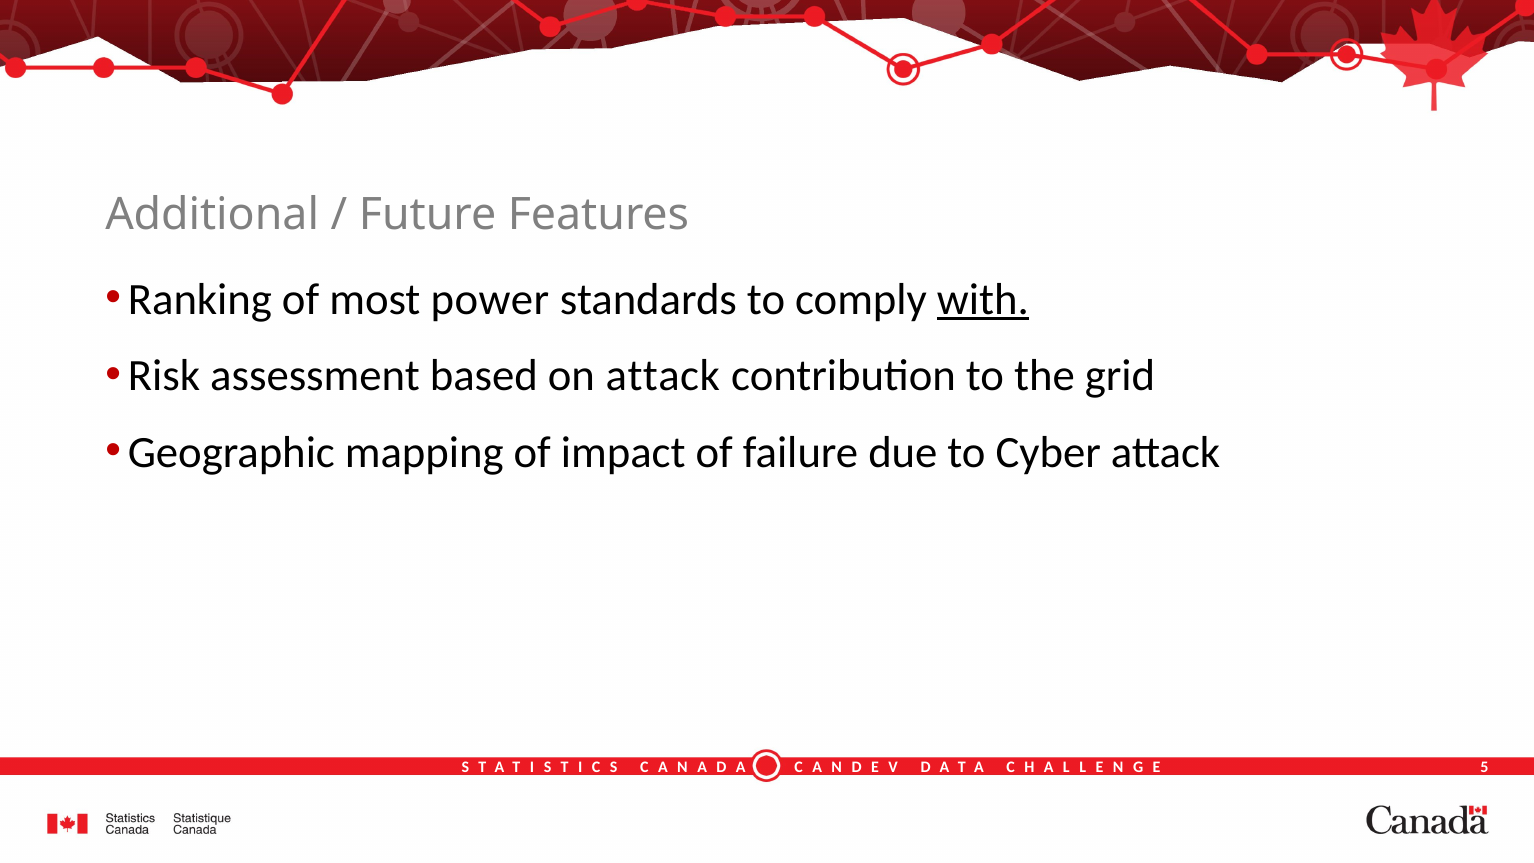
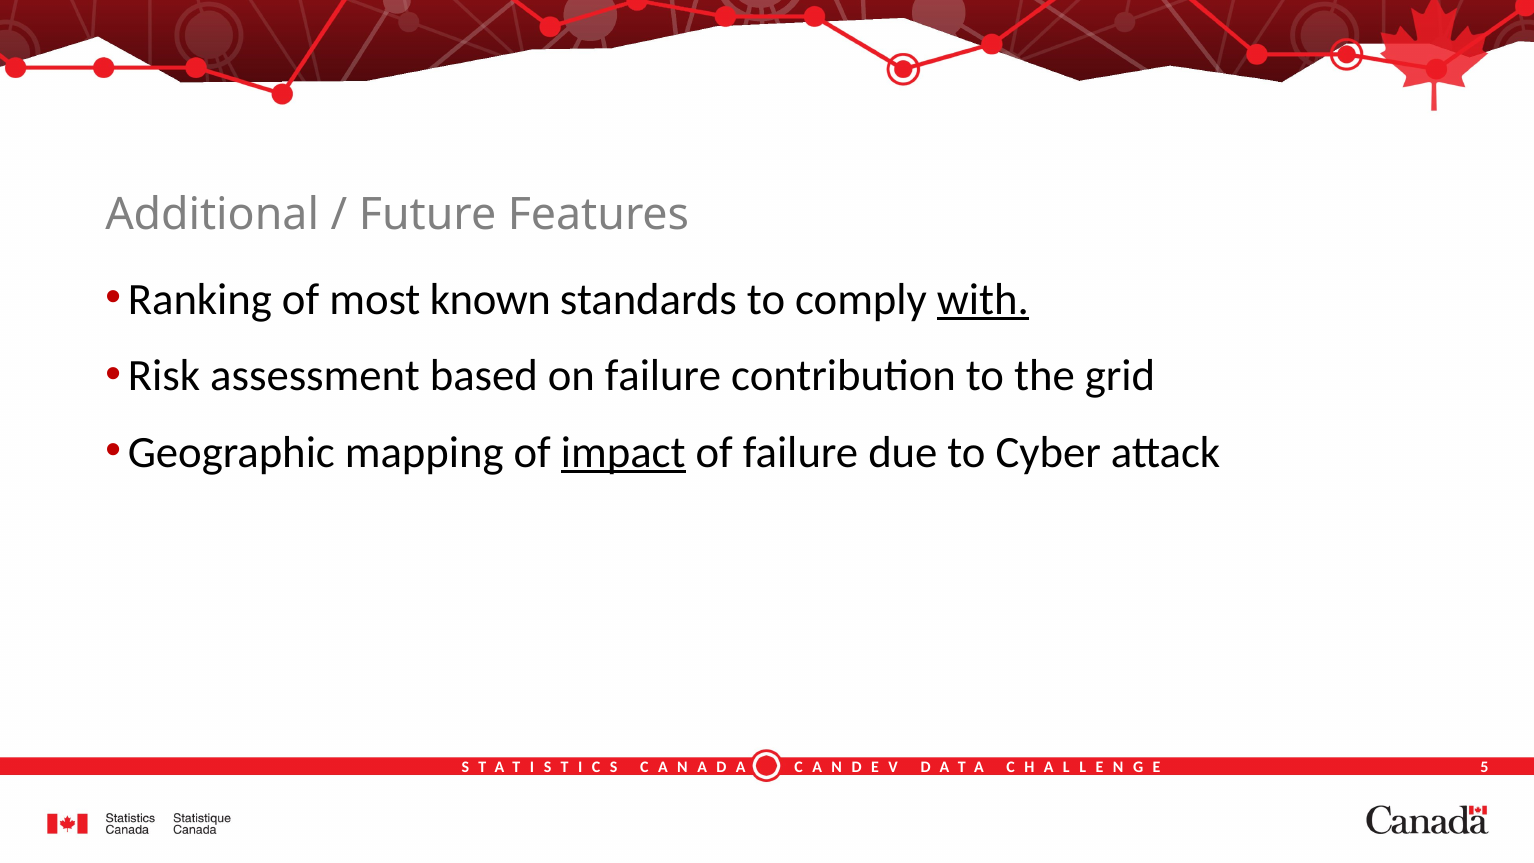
power: power -> known
on attack: attack -> failure
impact underline: none -> present
